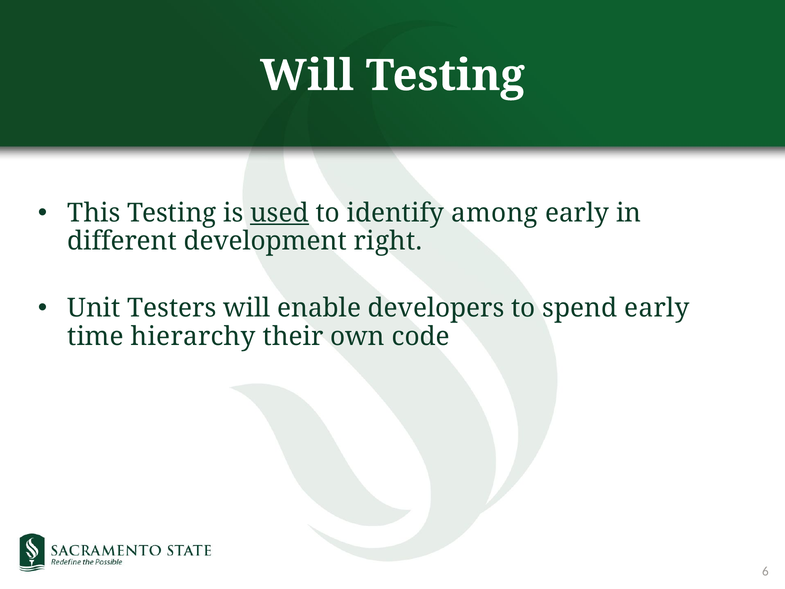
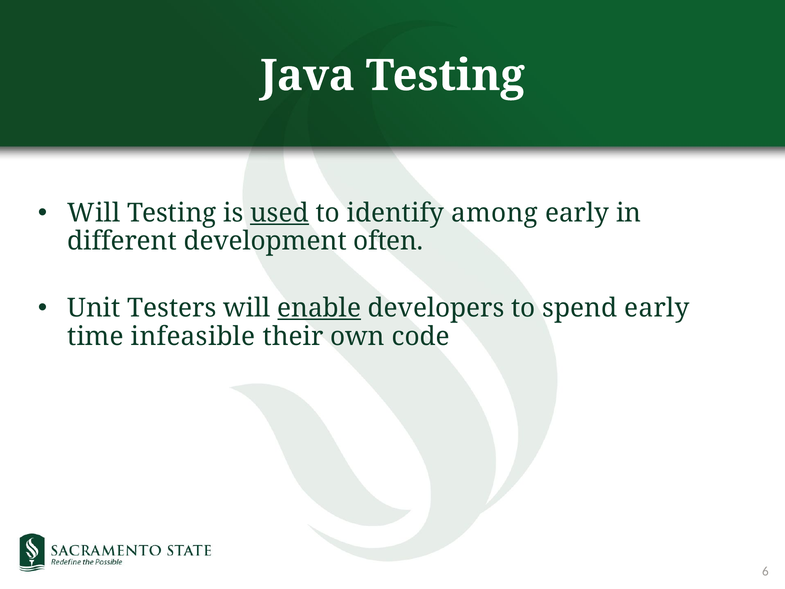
Will at (307, 76): Will -> Java
This at (94, 213): This -> Will
right: right -> often
enable underline: none -> present
hierarchy: hierarchy -> infeasible
